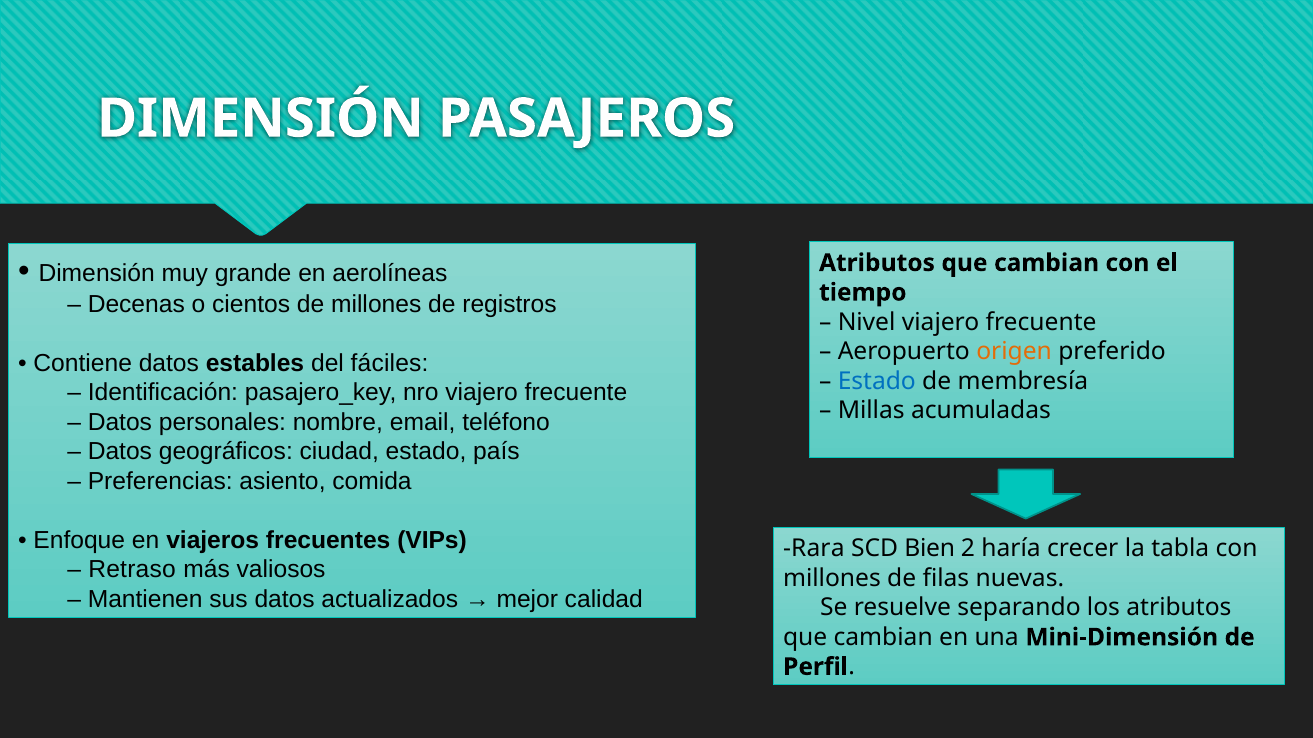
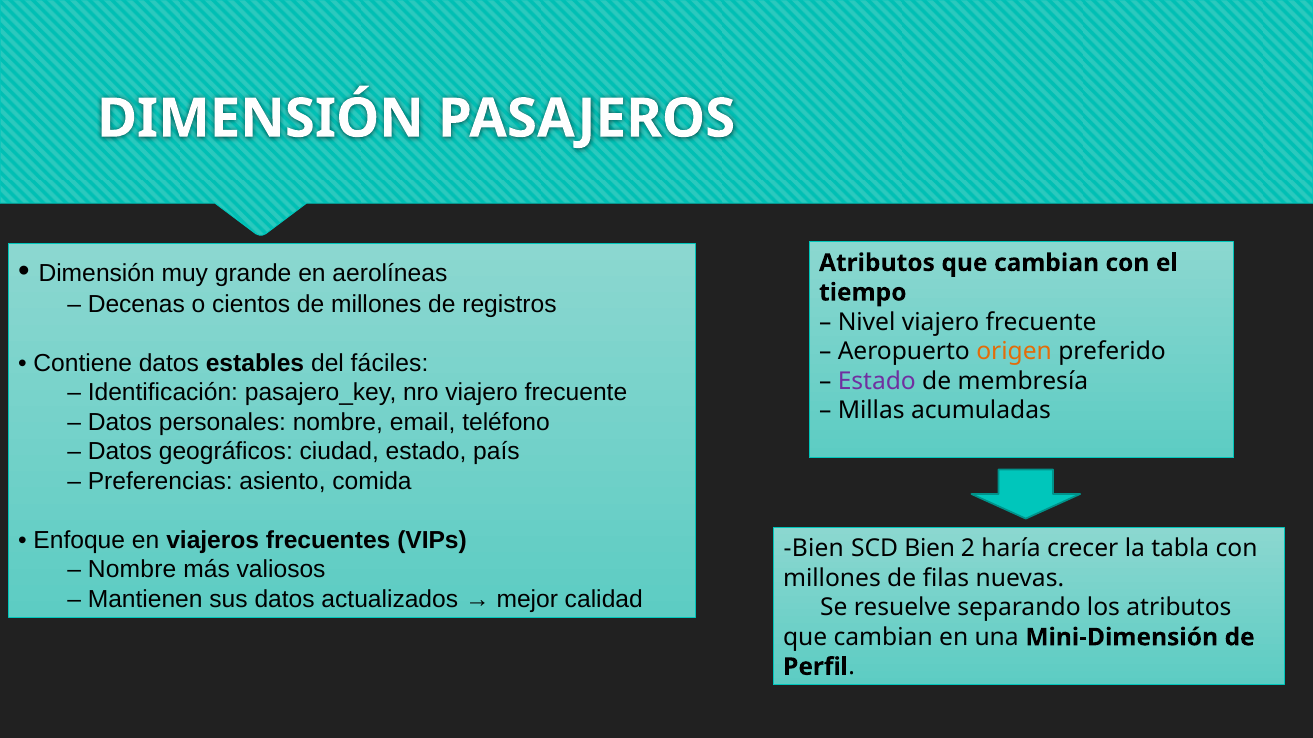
Estado at (877, 381) colour: blue -> purple
Rara at (814, 549): Rara -> Bien
Retraso at (132, 570): Retraso -> Nombre
